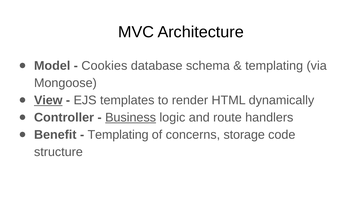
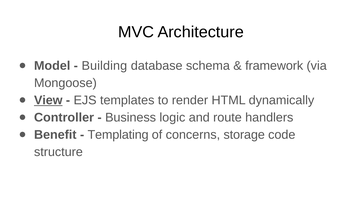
Cookies: Cookies -> Building
templating at (274, 66): templating -> framework
Business underline: present -> none
